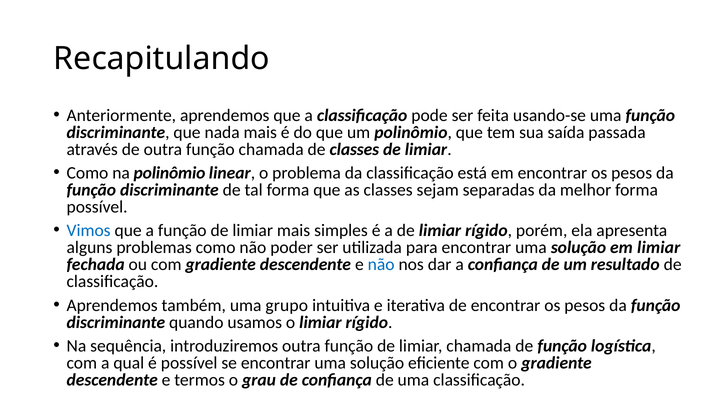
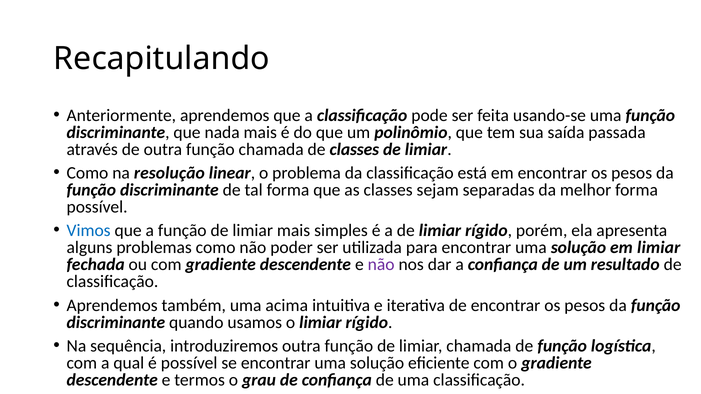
na polinômio: polinômio -> resolução
não at (381, 265) colour: blue -> purple
grupo: grupo -> acima
